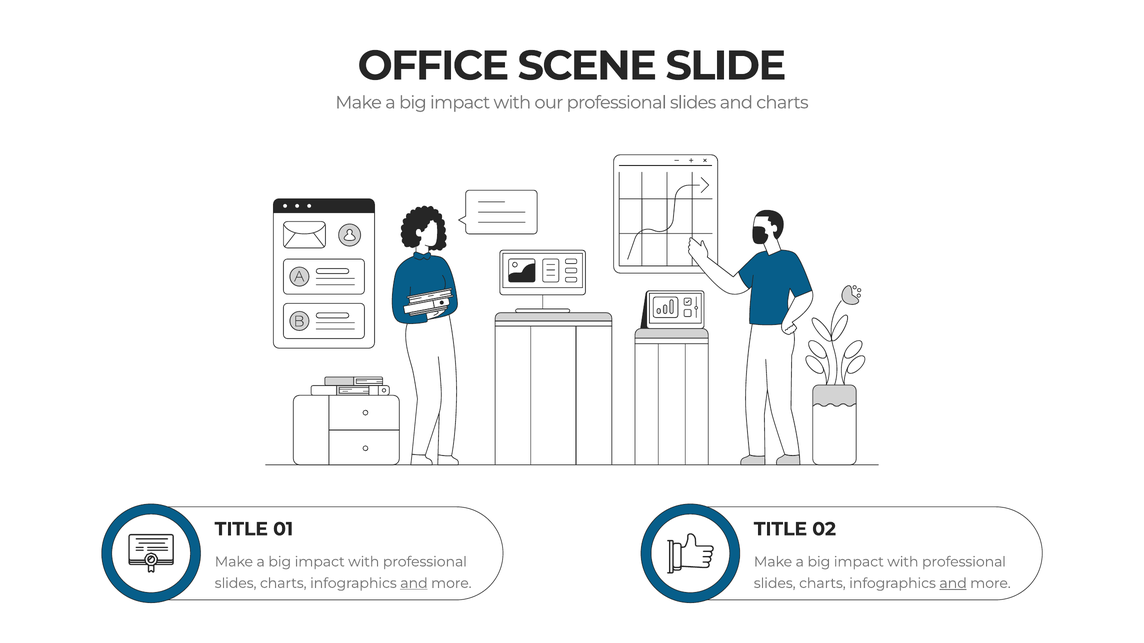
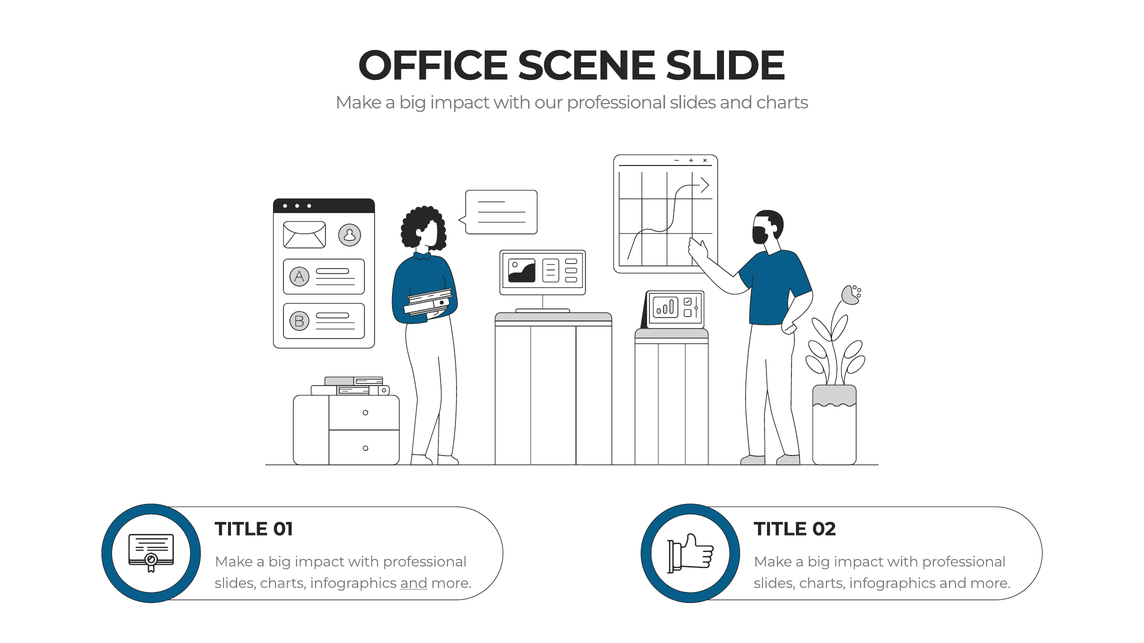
and at (953, 584) underline: present -> none
